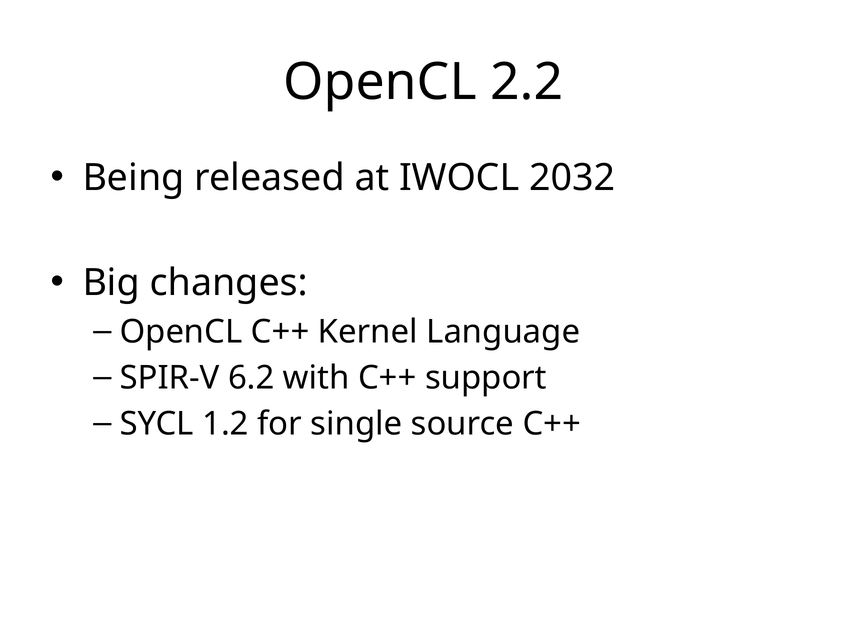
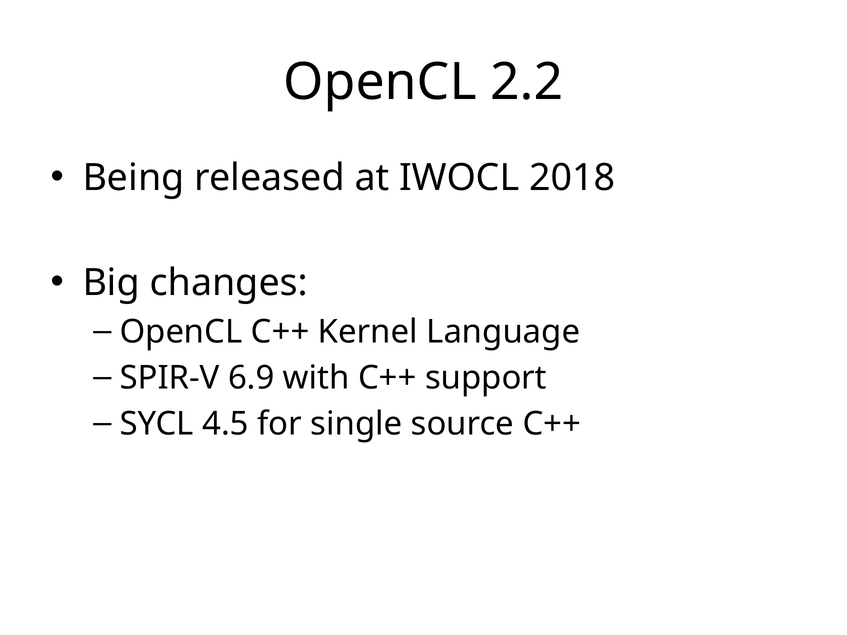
2032: 2032 -> 2018
6.2: 6.2 -> 6.9
1.2: 1.2 -> 4.5
